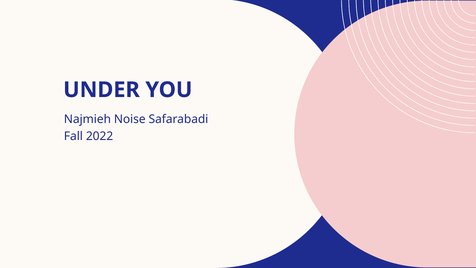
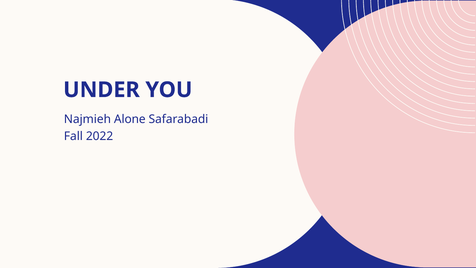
Noise: Noise -> Alone
